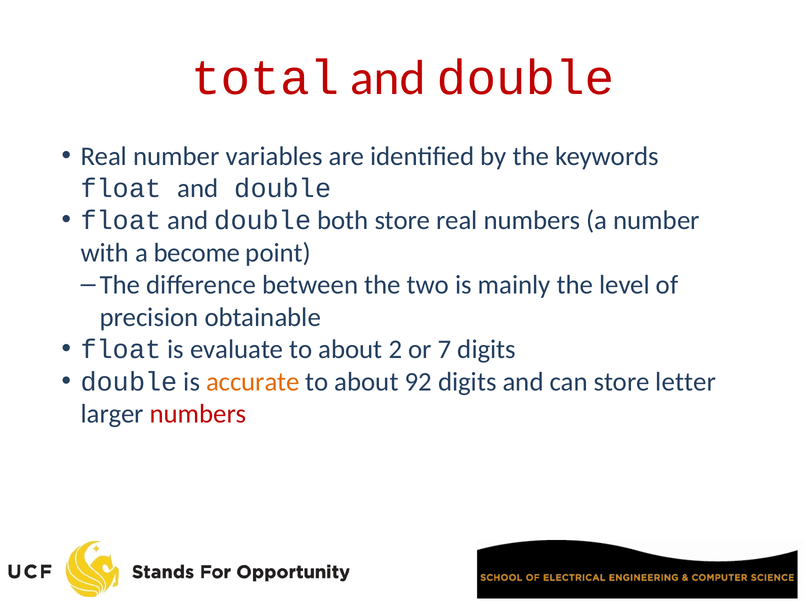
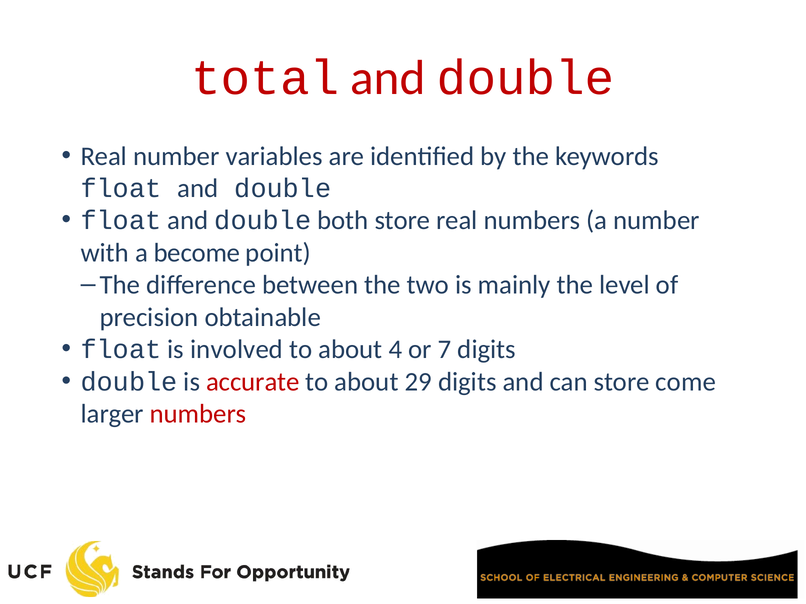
evaluate: evaluate -> involved
2: 2 -> 4
accurate colour: orange -> red
92: 92 -> 29
letter: letter -> come
